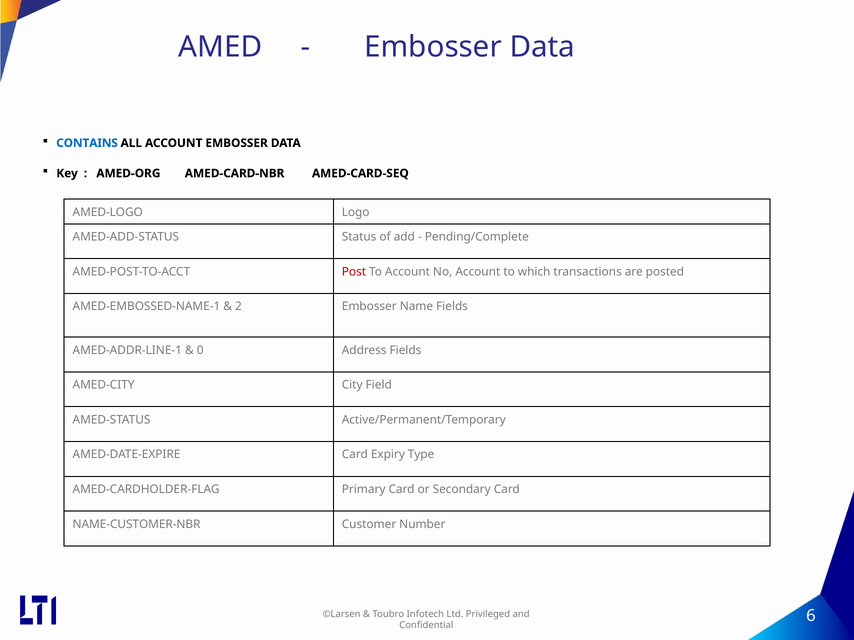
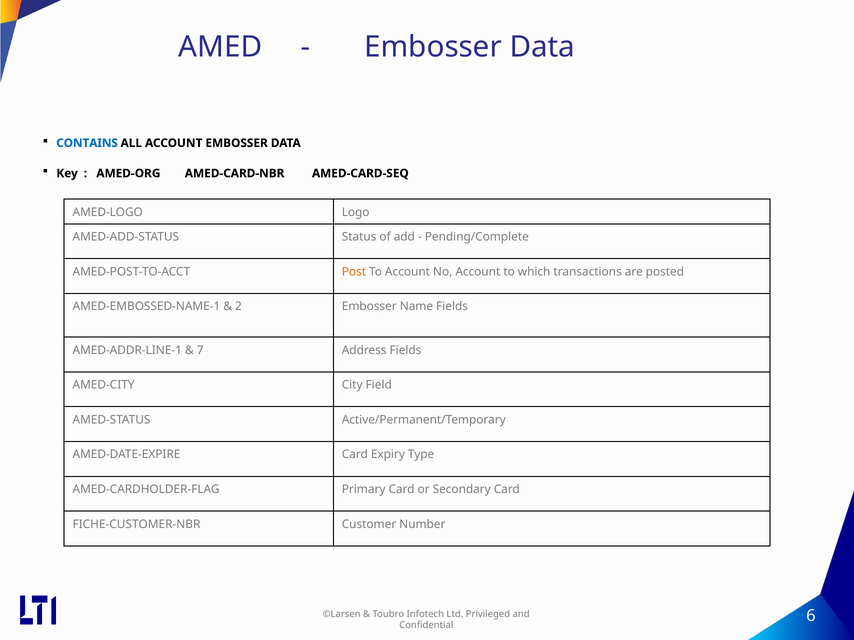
Post colour: red -> orange
0: 0 -> 7
NAME-CUSTOMER-NBR: NAME-CUSTOMER-NBR -> FICHE-CUSTOMER-NBR
